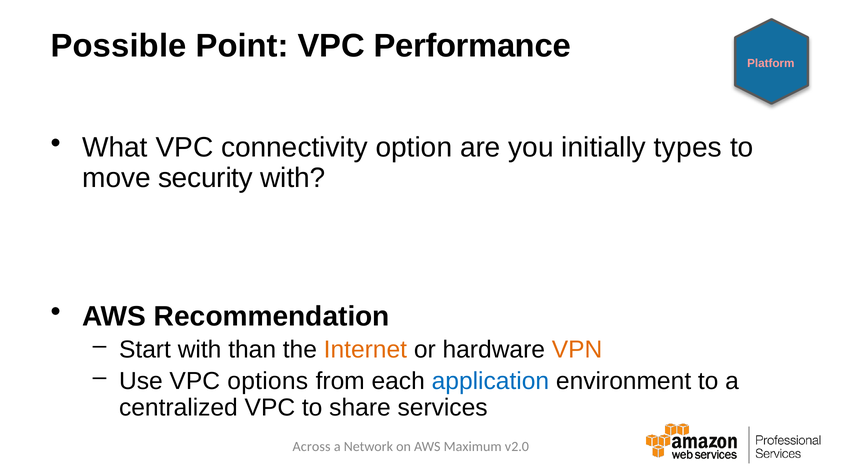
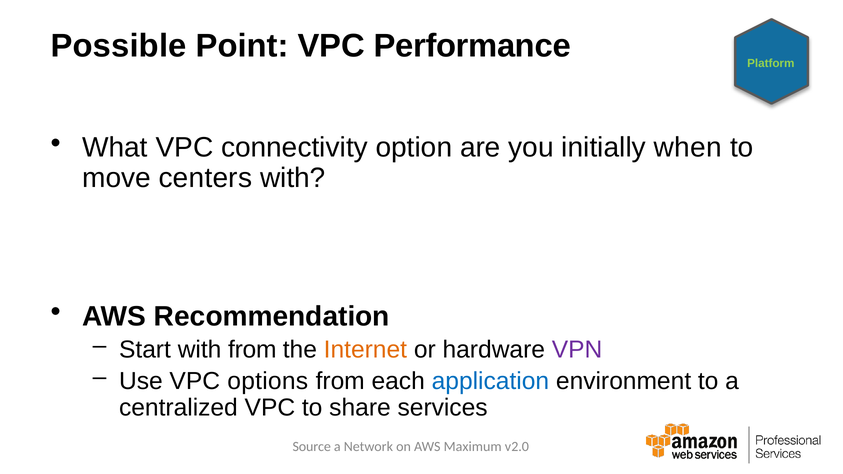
Platform colour: pink -> light green
types: types -> when
security: security -> centers
with than: than -> from
VPN colour: orange -> purple
Across: Across -> Source
